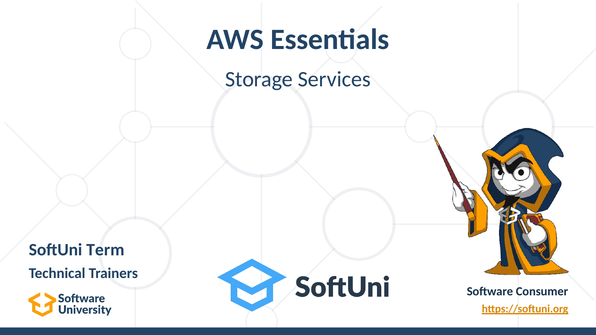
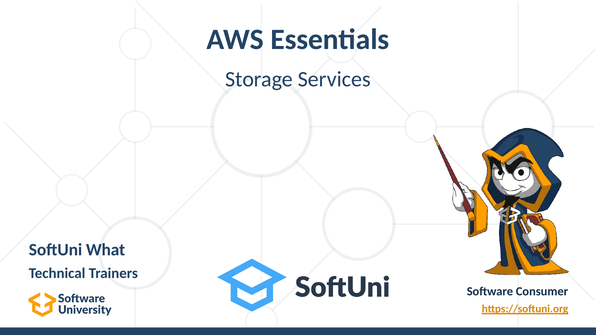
Term: Term -> What
